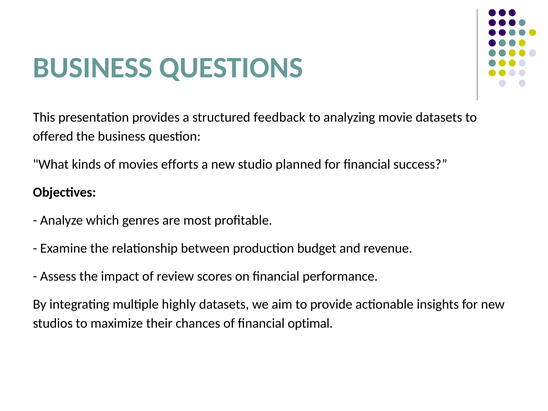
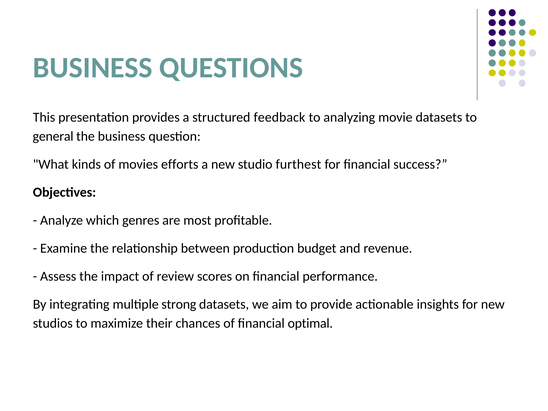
offered: offered -> general
planned: planned -> furthest
highly: highly -> strong
